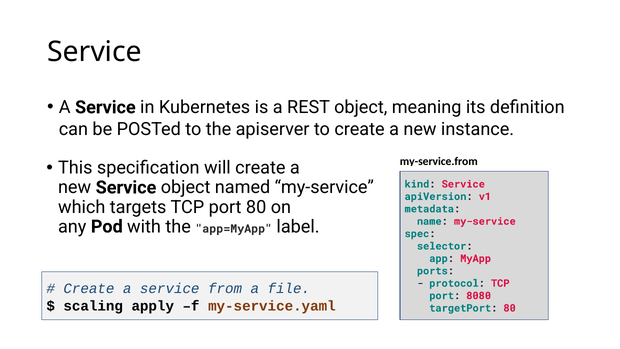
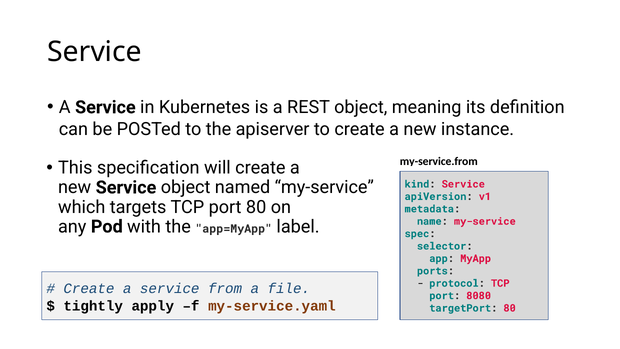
scaling: scaling -> tightly
